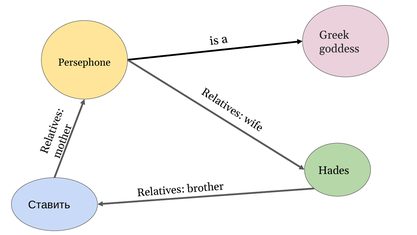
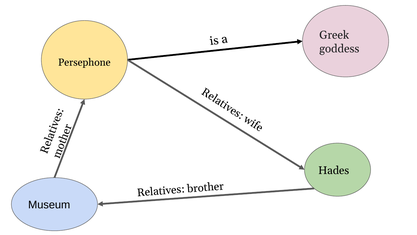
Ставить: Ставить -> Museum
